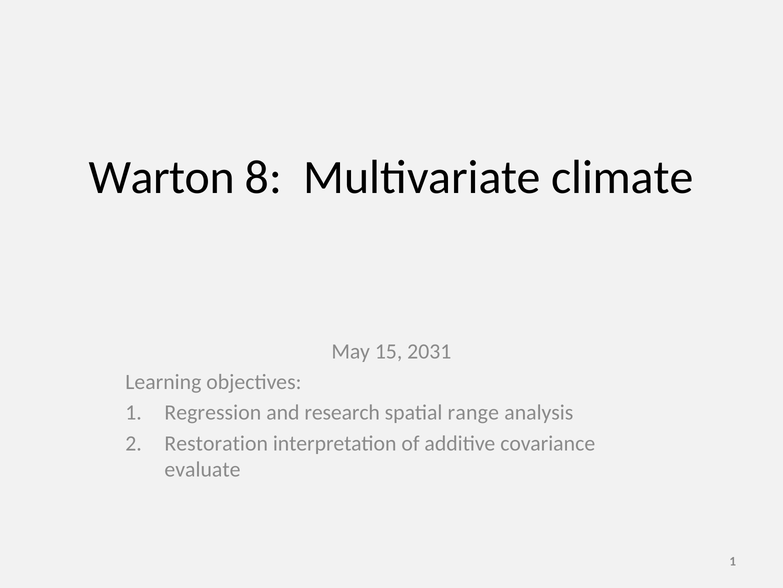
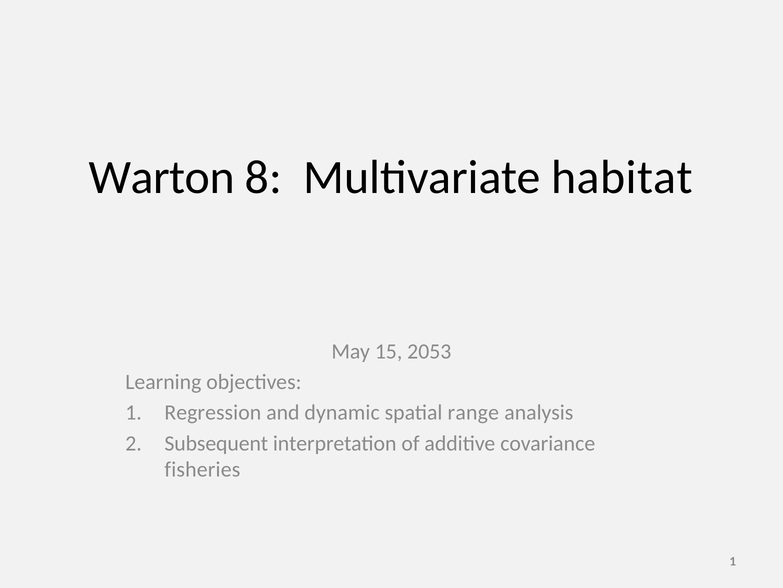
climate: climate -> habitat
2031: 2031 -> 2053
research: research -> dynamic
Restoration: Restoration -> Subsequent
evaluate: evaluate -> fisheries
